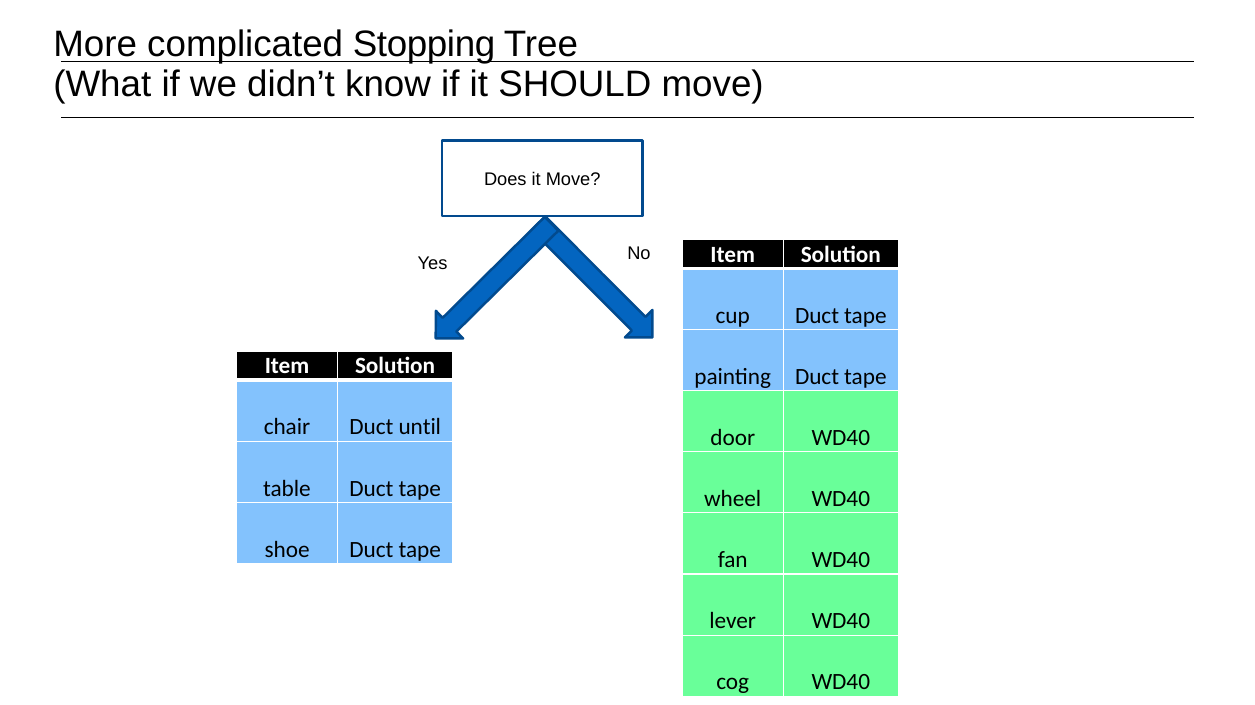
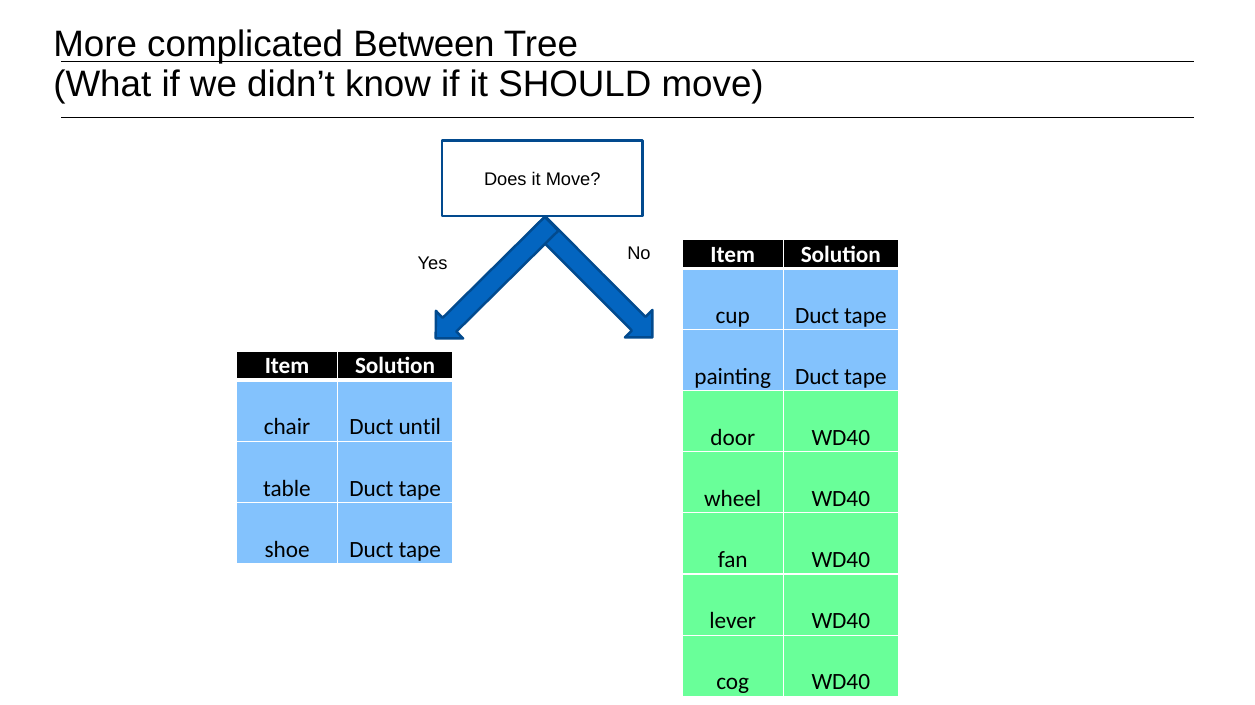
Stopping: Stopping -> Between
